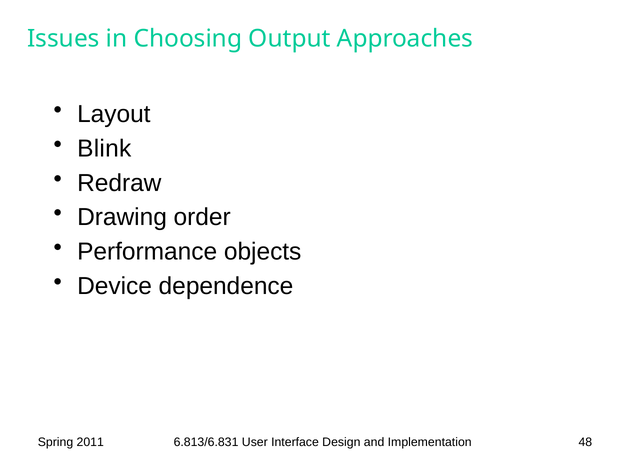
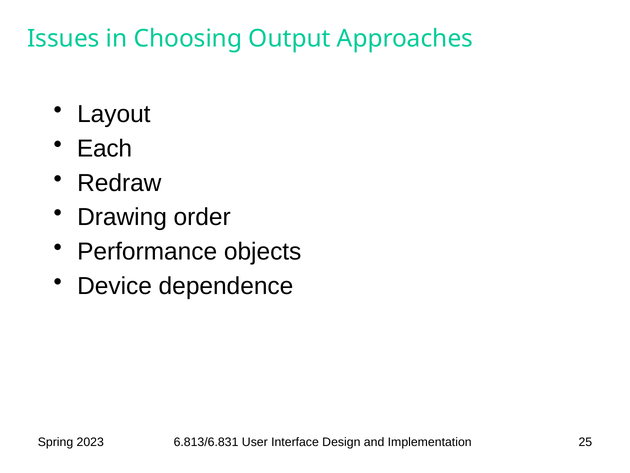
Blink: Blink -> Each
2011: 2011 -> 2023
48: 48 -> 25
